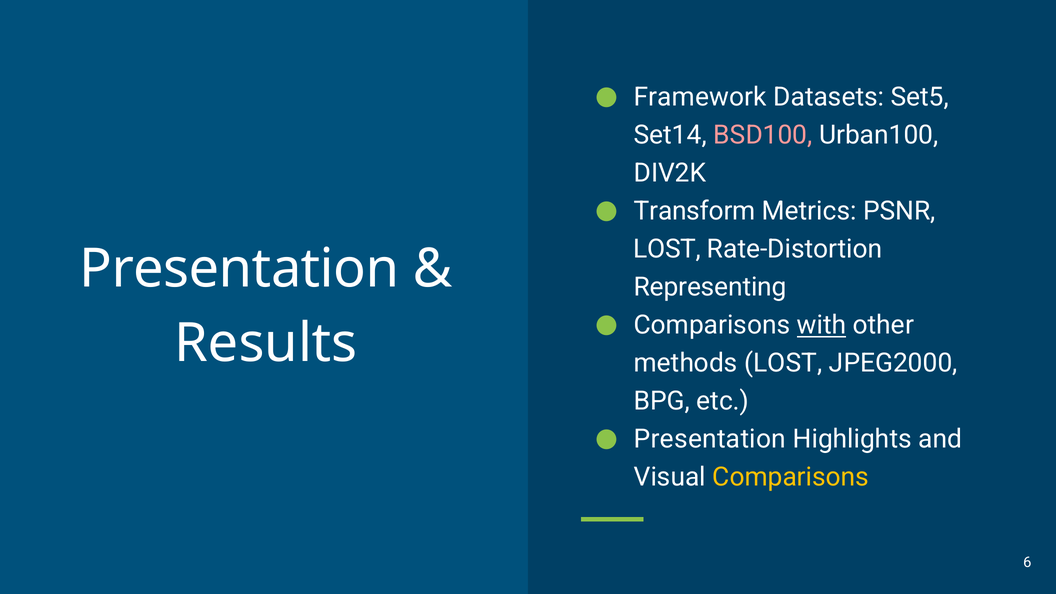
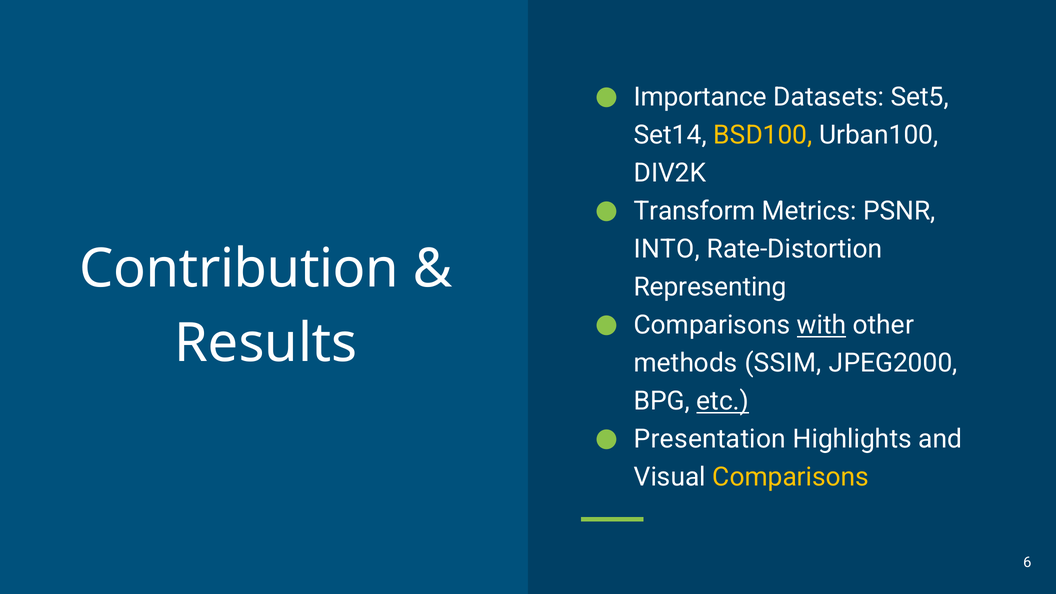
Framework: Framework -> Importance
BSD100 colour: pink -> yellow
LOST at (667, 249): LOST -> INTO
Presentation at (239, 269): Presentation -> Contribution
methods LOST: LOST -> SSIM
etc underline: none -> present
